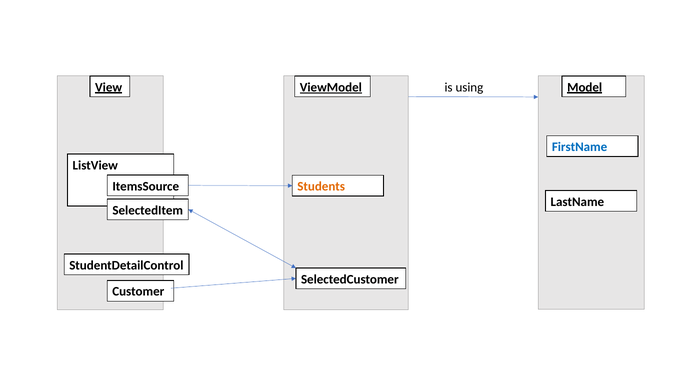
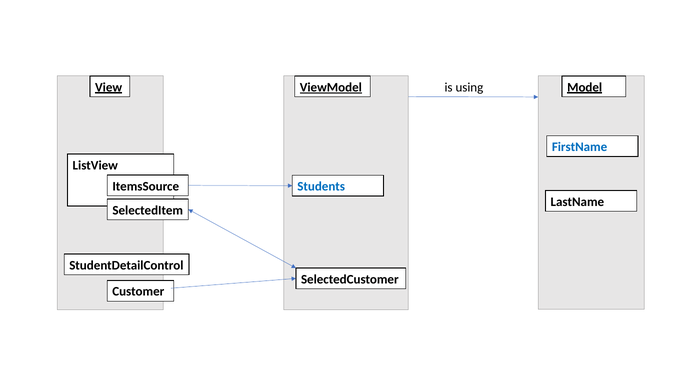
Students colour: orange -> blue
